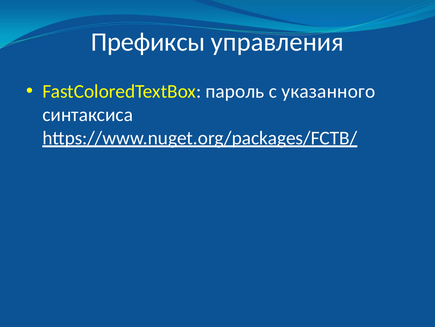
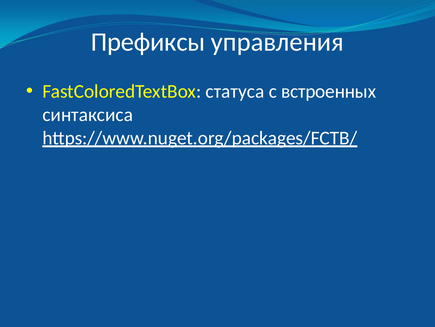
пароль: пароль -> статуса
указанного: указанного -> встроенных
